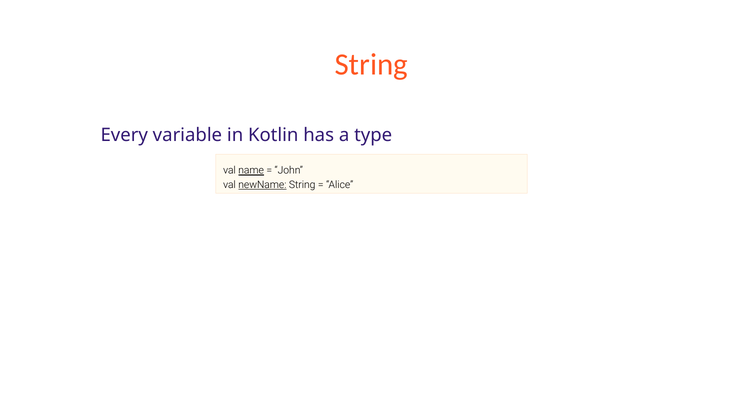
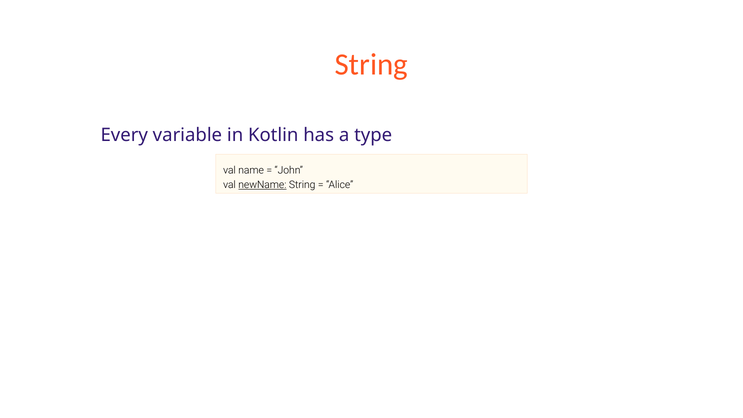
name underline: present -> none
